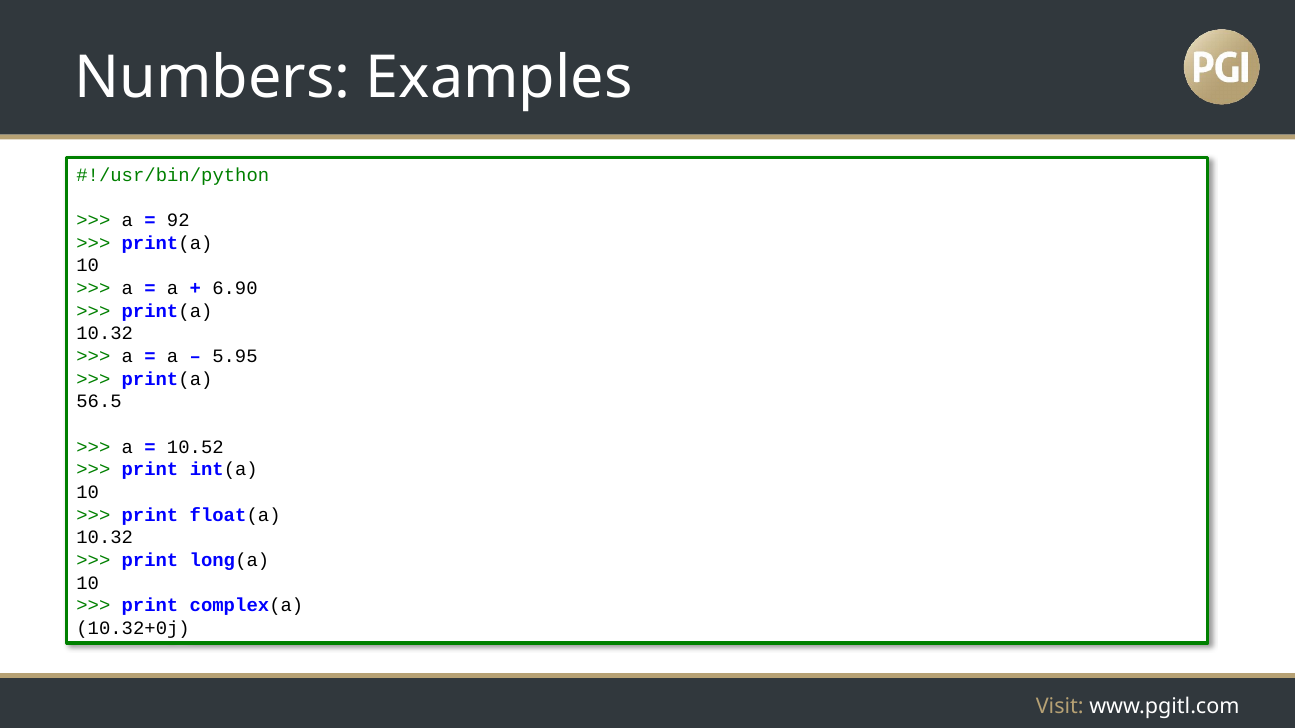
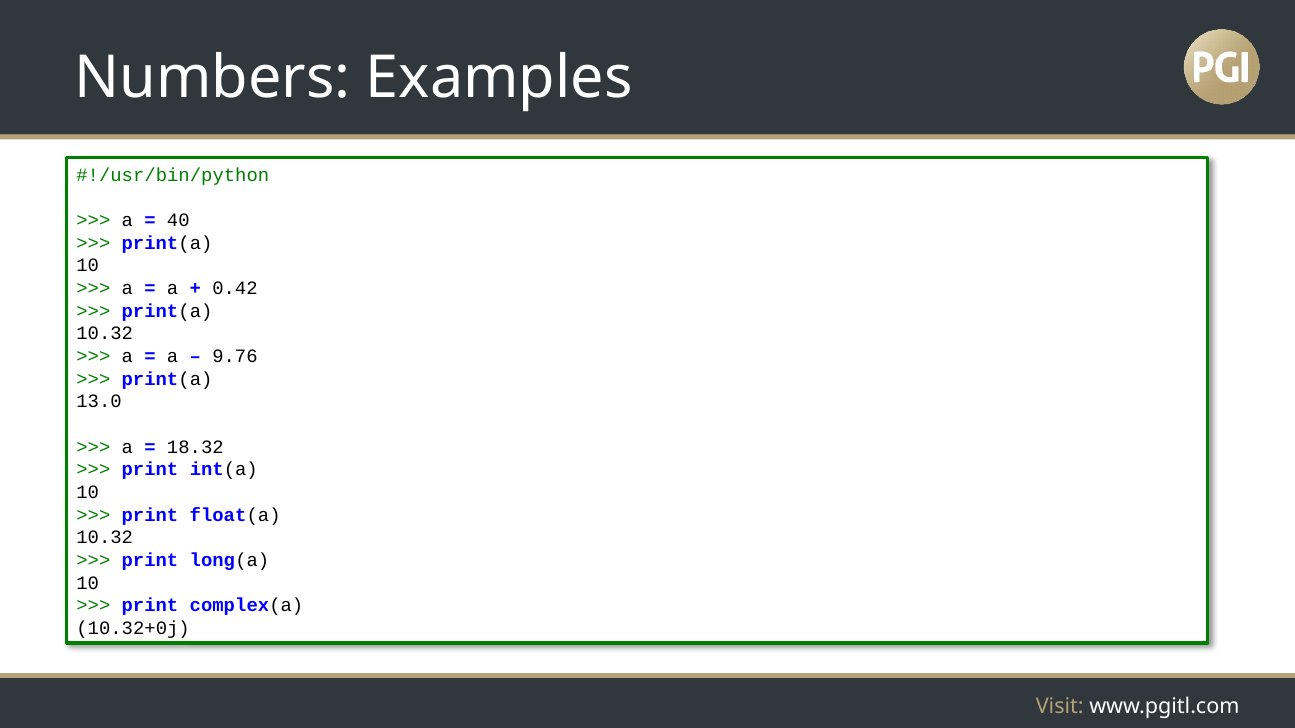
92: 92 -> 40
6.90: 6.90 -> 0.42
5.95: 5.95 -> 9.76
56.5: 56.5 -> 13.0
10.52: 10.52 -> 18.32
